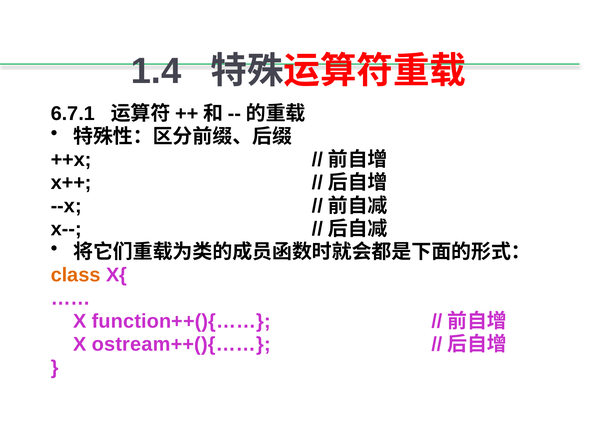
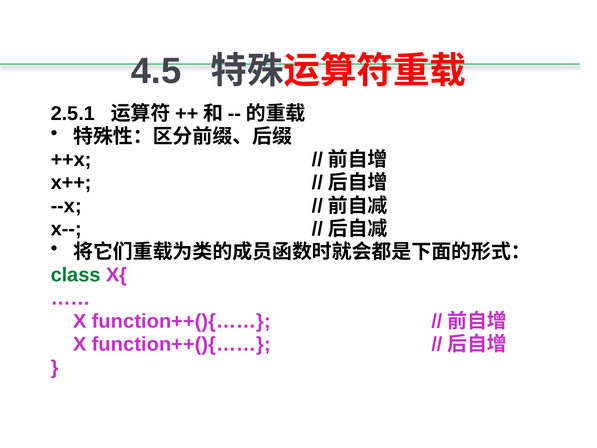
1.4: 1.4 -> 4.5
6.7.1: 6.7.1 -> 2.5.1
class colour: orange -> green
ostream++(){…… at (181, 344): ostream++(){…… -> function++(){……
